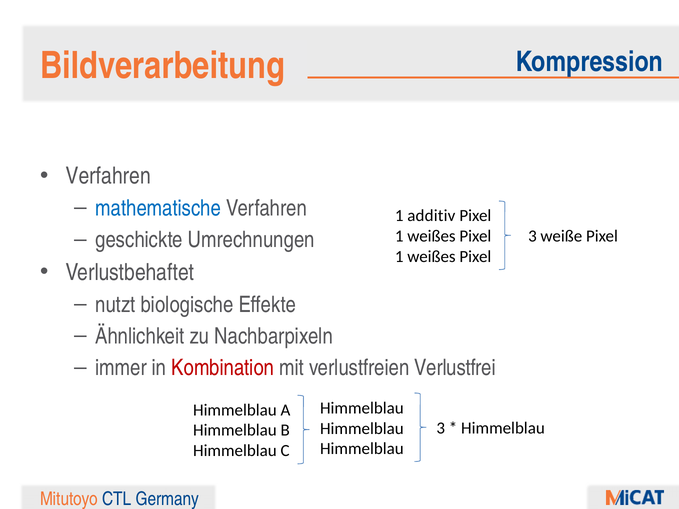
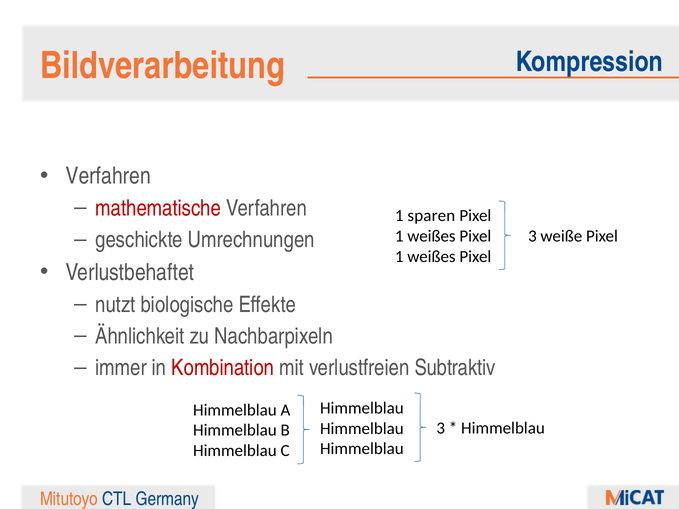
mathematische colour: blue -> red
additiv: additiv -> sparen
Verlustfrei: Verlustfrei -> Subtraktiv
